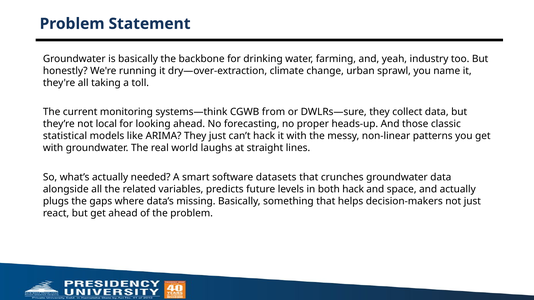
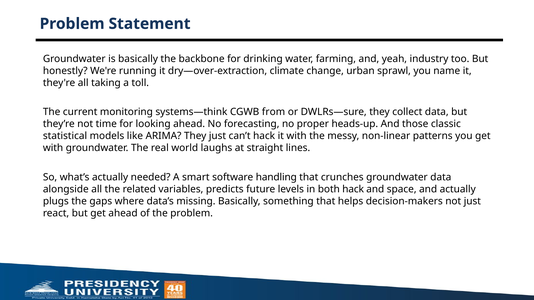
local: local -> time
datasets: datasets -> handling
